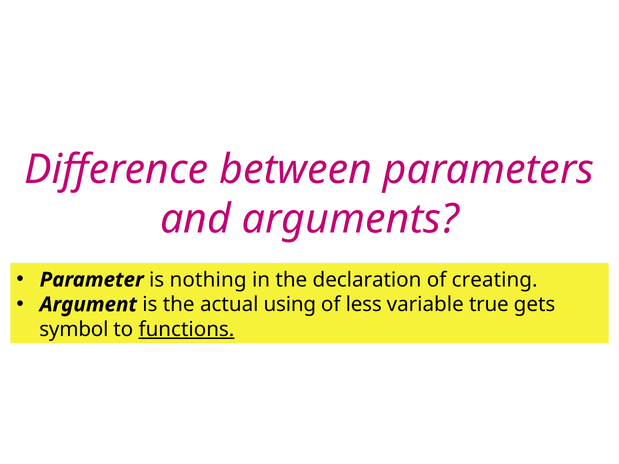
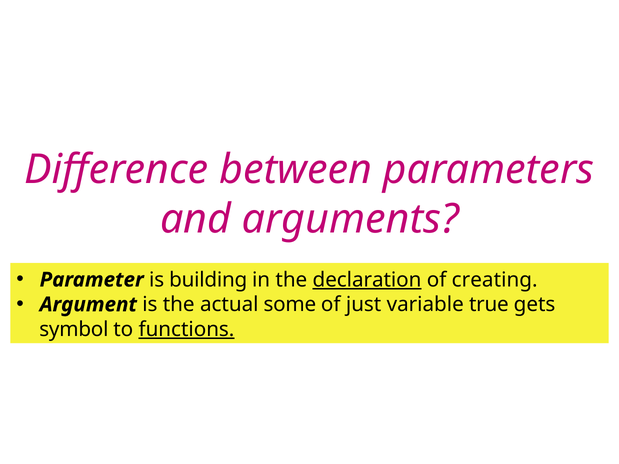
nothing: nothing -> building
declaration underline: none -> present
using: using -> some
less: less -> just
